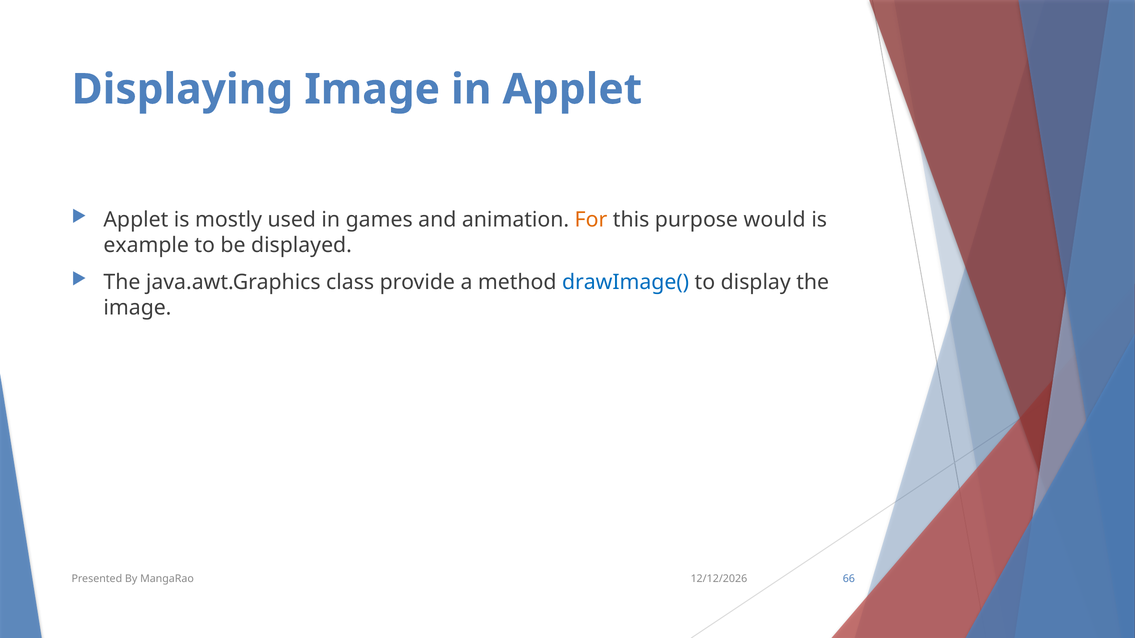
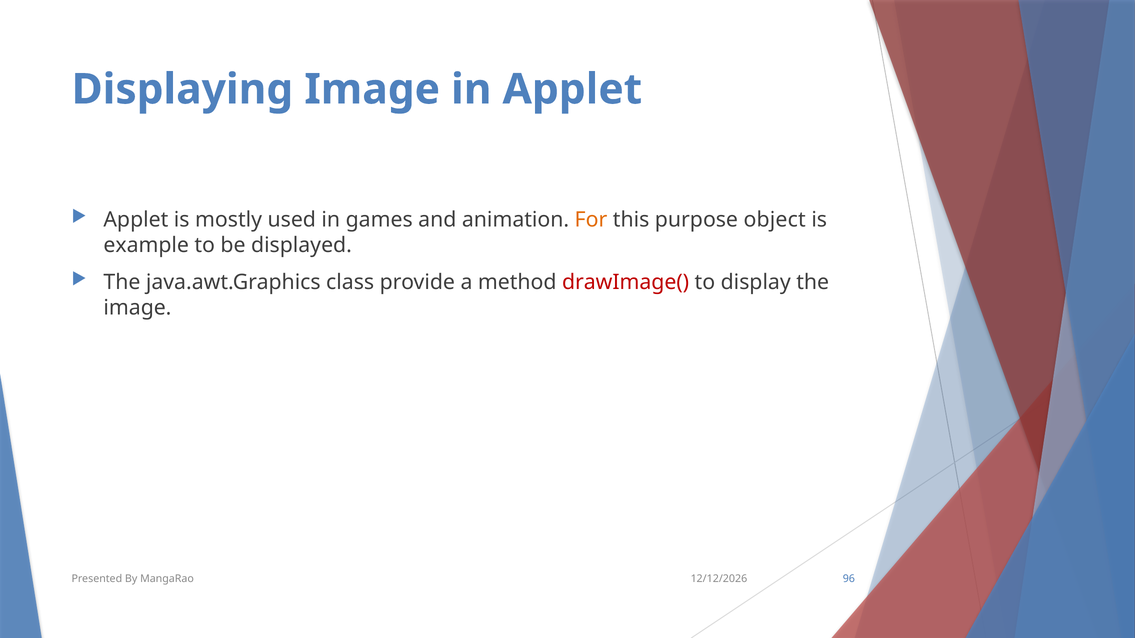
would: would -> object
drawImage( colour: blue -> red
66: 66 -> 96
